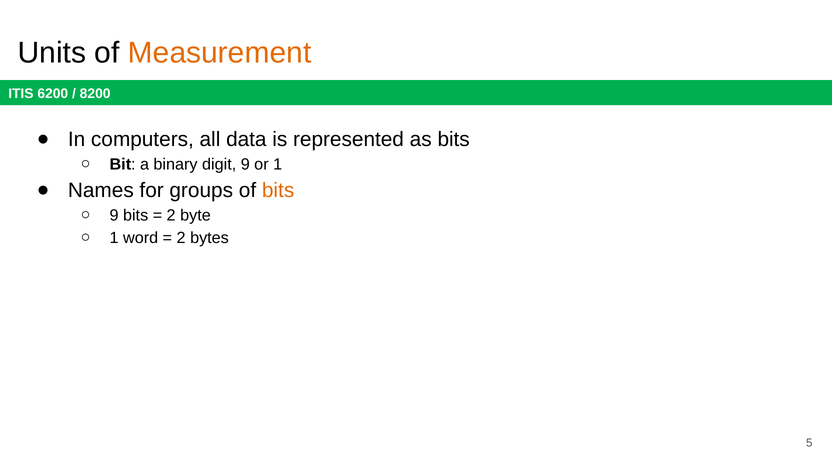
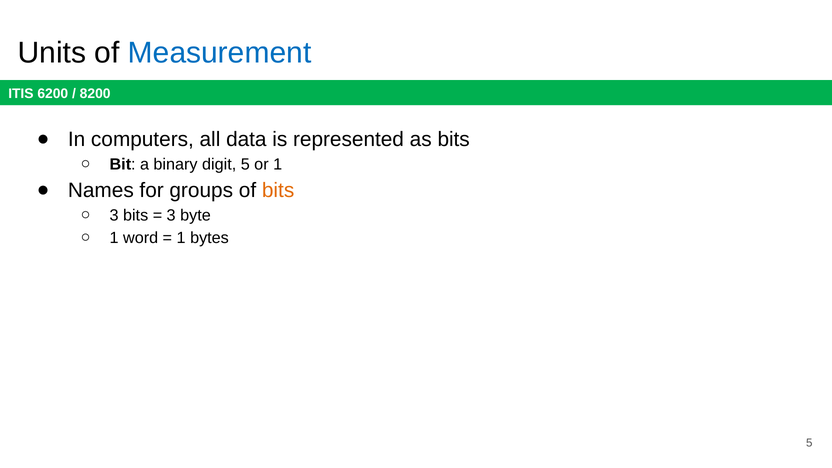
Measurement colour: orange -> blue
digit 9: 9 -> 5
9 at (114, 215): 9 -> 3
2 at (171, 215): 2 -> 3
2 at (181, 238): 2 -> 1
